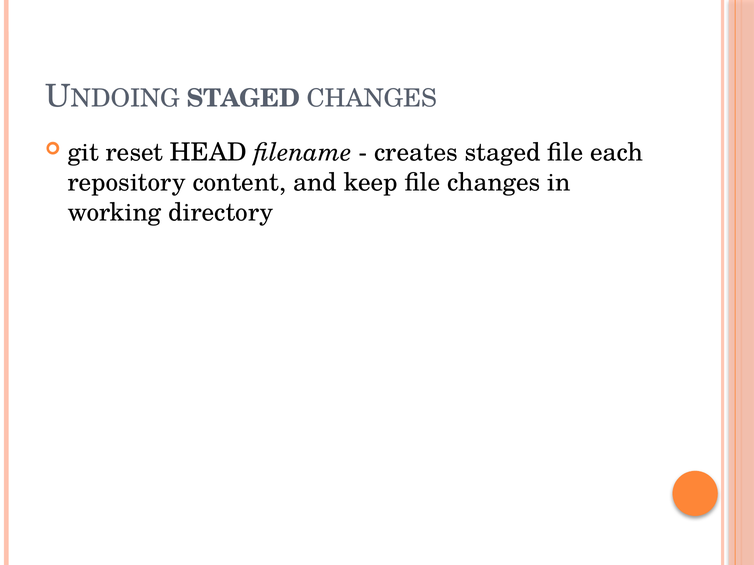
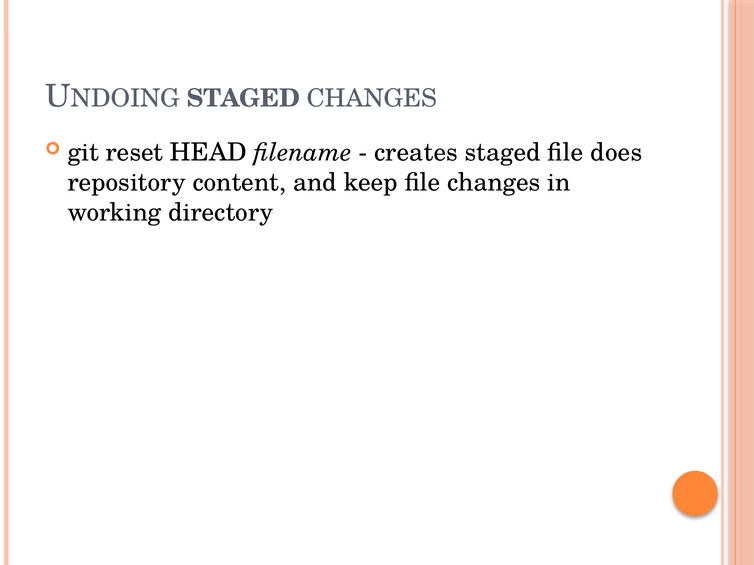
each: each -> does
